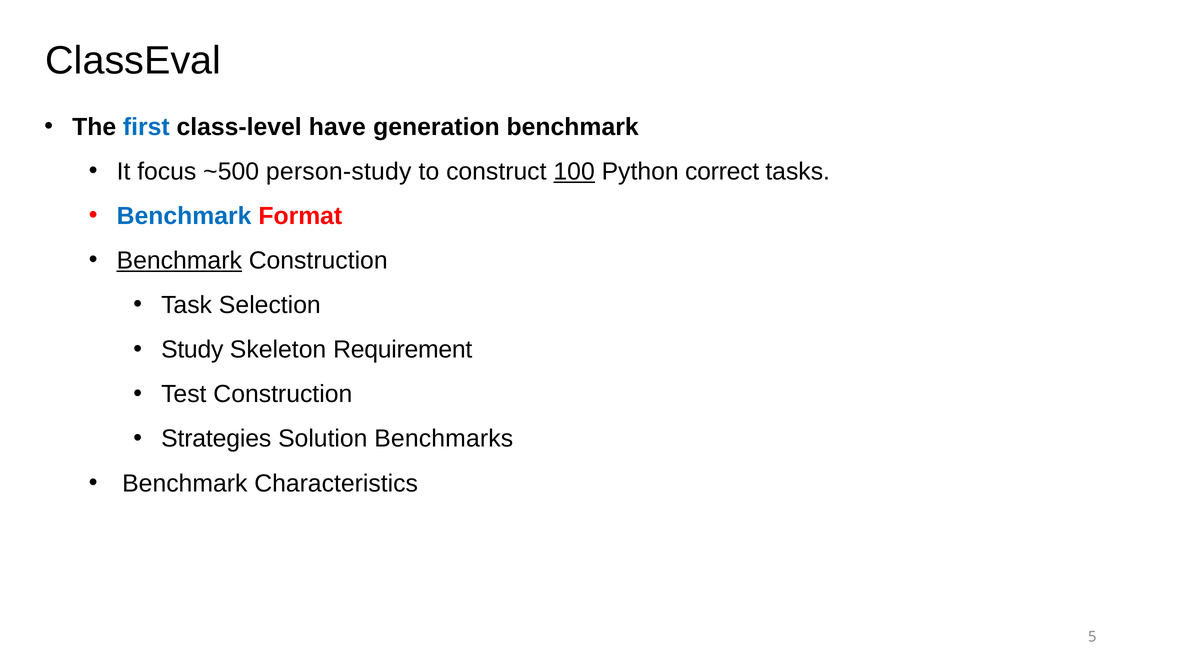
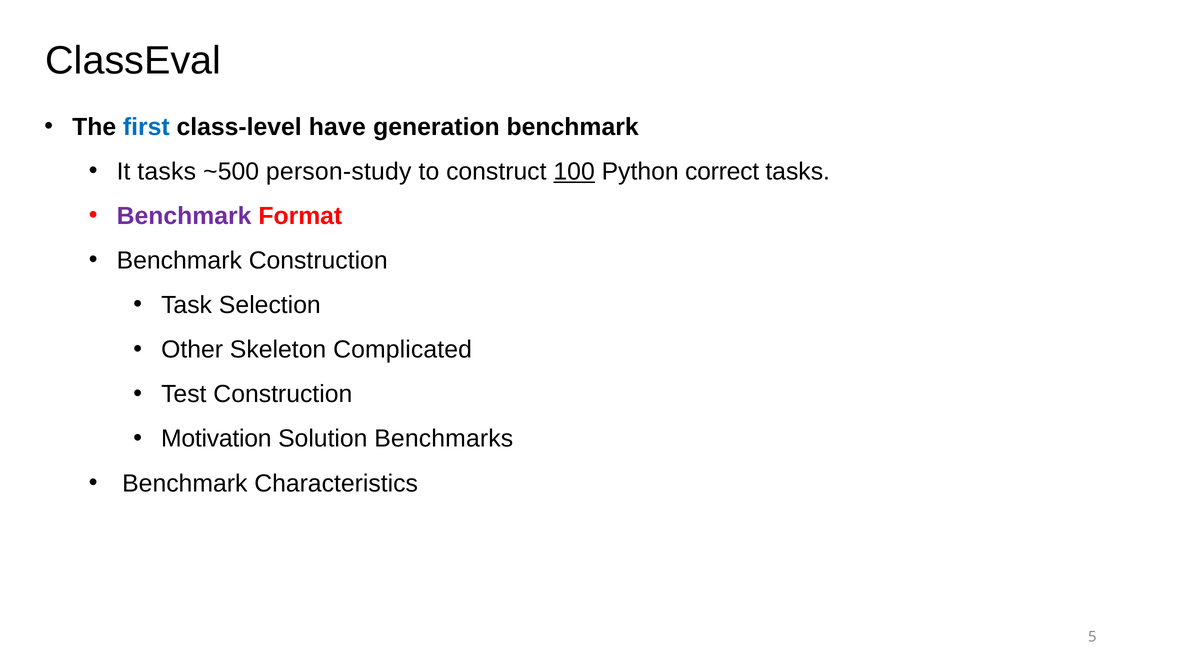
It focus: focus -> tasks
Benchmark at (184, 216) colour: blue -> purple
Benchmark at (179, 261) underline: present -> none
Study: Study -> Other
Requirement: Requirement -> Complicated
Strategies: Strategies -> Motivation
